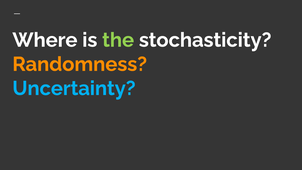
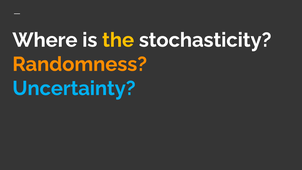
the colour: light green -> yellow
